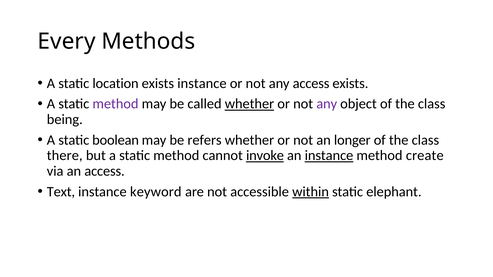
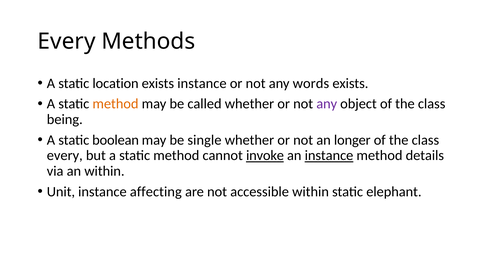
any access: access -> words
method at (115, 104) colour: purple -> orange
whether at (249, 104) underline: present -> none
refers: refers -> single
there at (65, 156): there -> every
create: create -> details
an access: access -> within
Text: Text -> Unit
keyword: keyword -> affecting
within at (311, 192) underline: present -> none
